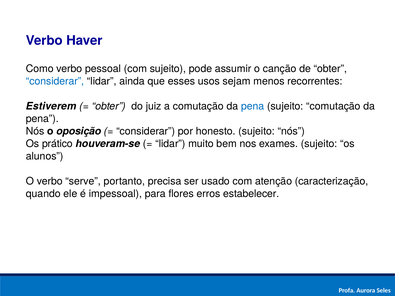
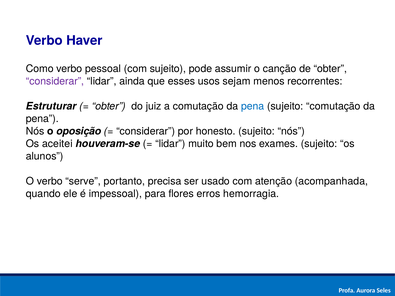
considerar at (55, 81) colour: blue -> purple
Estiverem: Estiverem -> Estruturar
prático: prático -> aceitei
caracterização: caracterização -> acompanhada
estabelecer: estabelecer -> hemorragia
